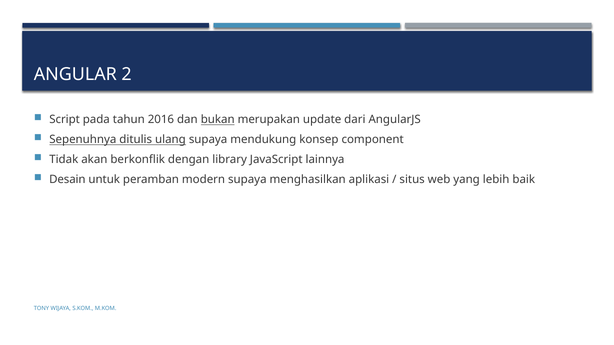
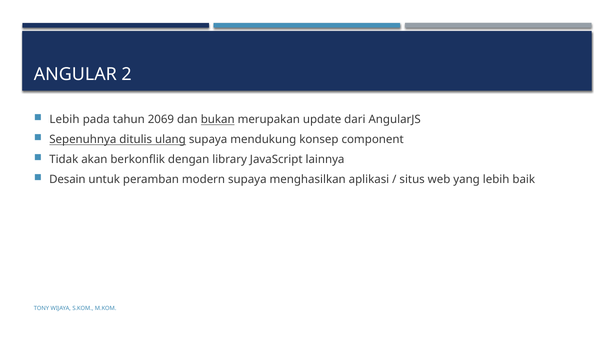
Script at (65, 120): Script -> Lebih
2016: 2016 -> 2069
